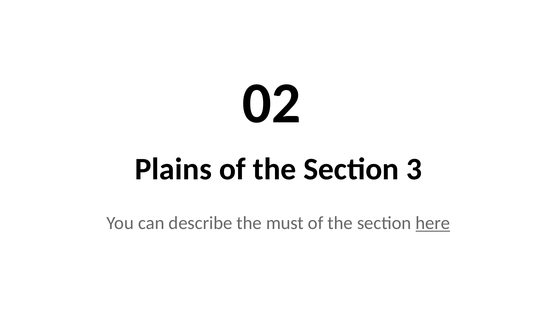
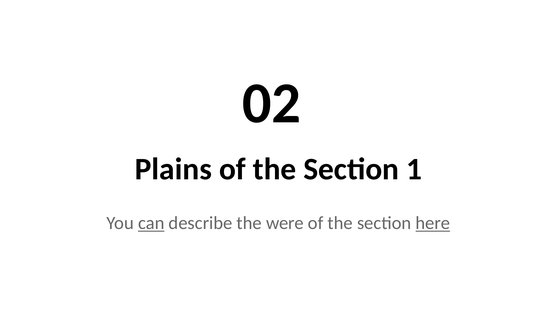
3: 3 -> 1
can underline: none -> present
must: must -> were
